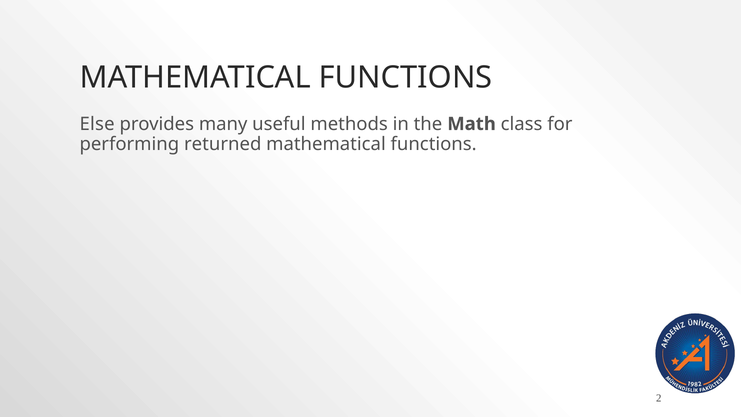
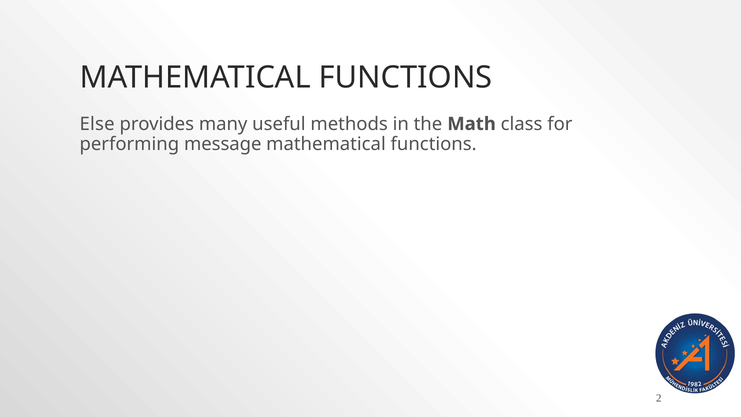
returned: returned -> message
